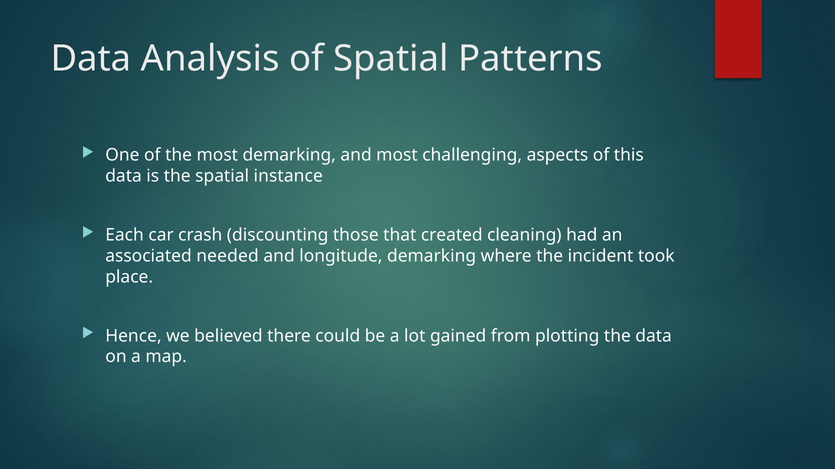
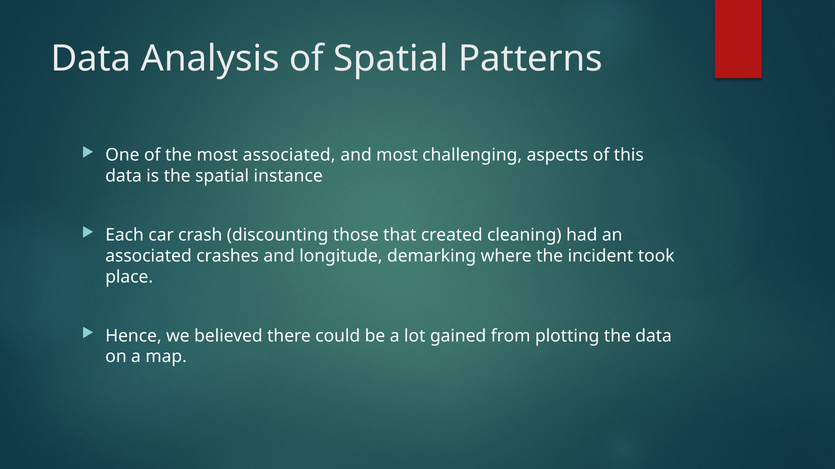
most demarking: demarking -> associated
needed: needed -> crashes
